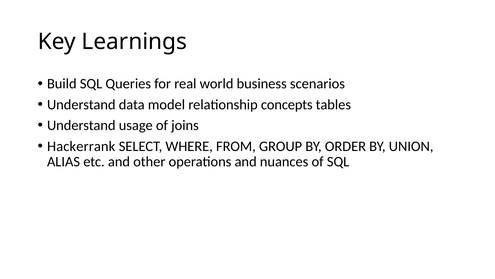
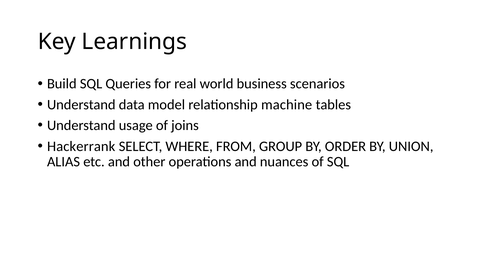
concepts: concepts -> machine
